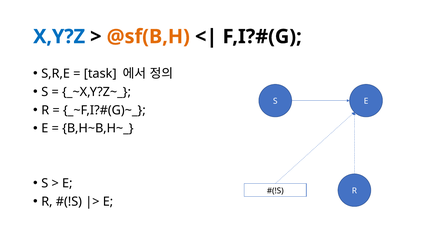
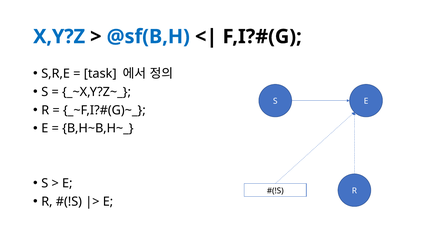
@sf(B,H colour: orange -> blue
